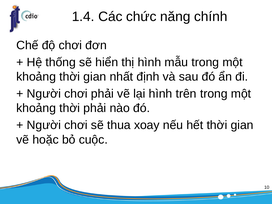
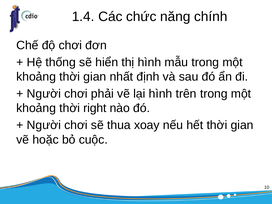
thời phải: phải -> right
